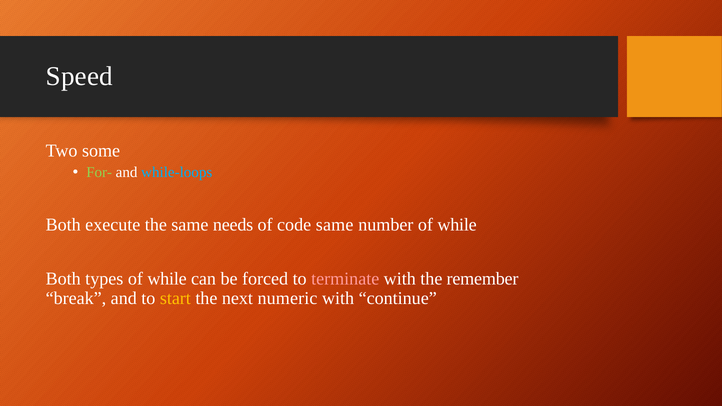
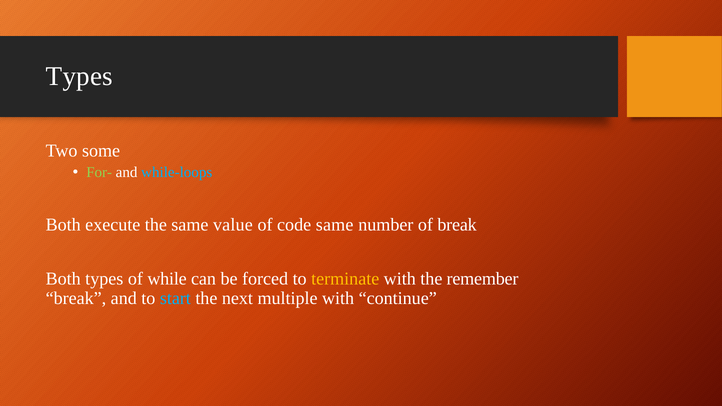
Speed at (79, 76): Speed -> Types
needs: needs -> value
number of while: while -> break
terminate colour: pink -> yellow
start colour: yellow -> light blue
numeric: numeric -> multiple
